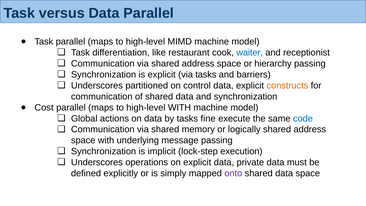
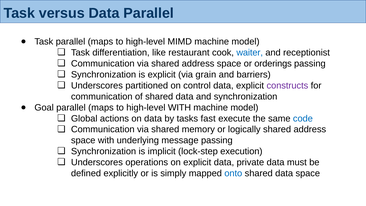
hierarchy: hierarchy -> orderings
via tasks: tasks -> grain
constructs colour: orange -> purple
Cost: Cost -> Goal
fine: fine -> fast
onto colour: purple -> blue
